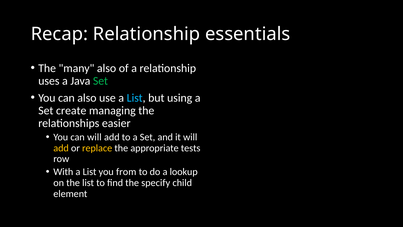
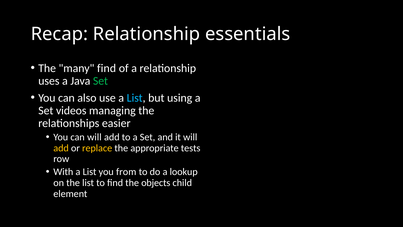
many also: also -> find
create: create -> videos
specify: specify -> objects
